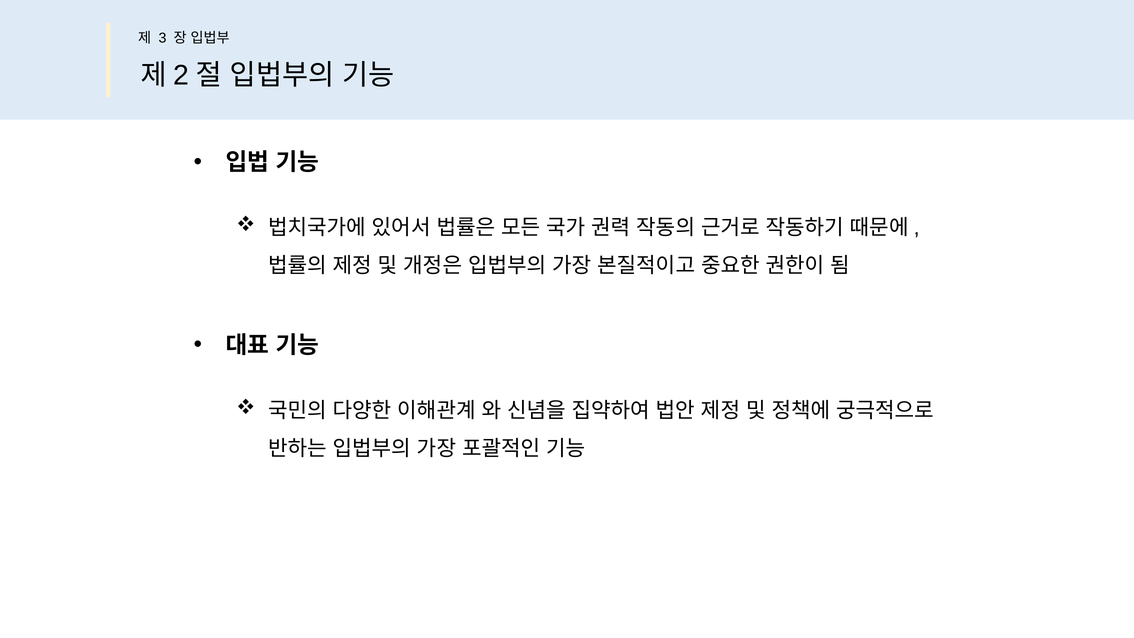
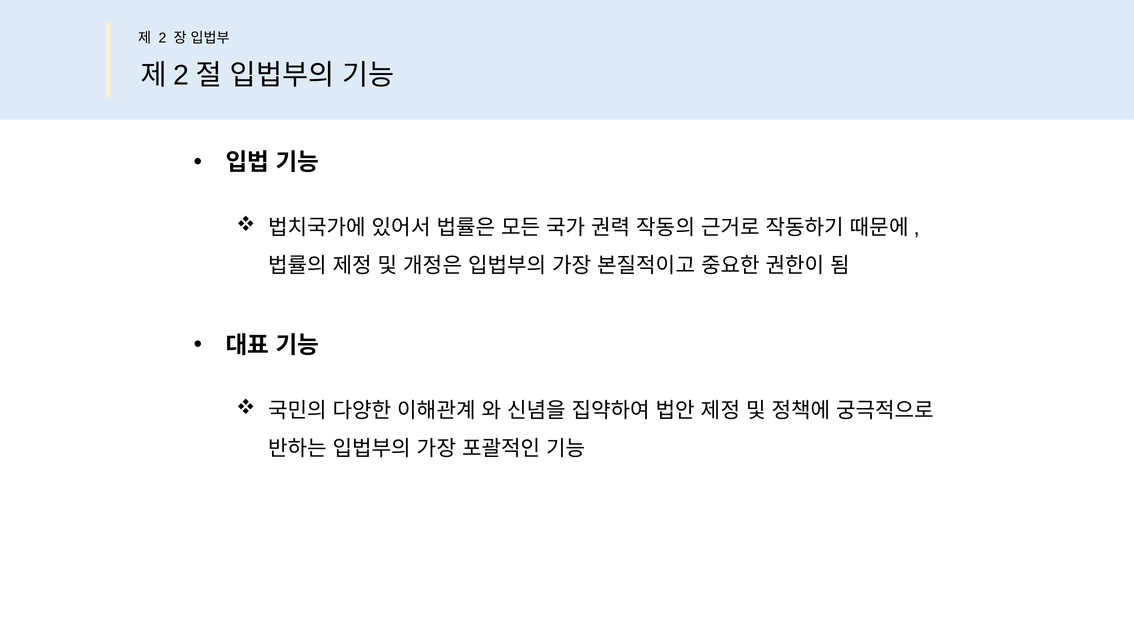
3: 3 -> 2
